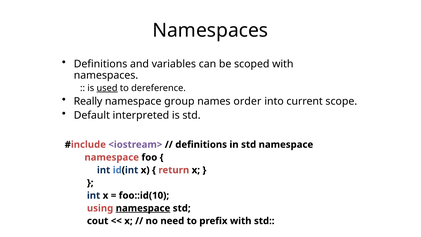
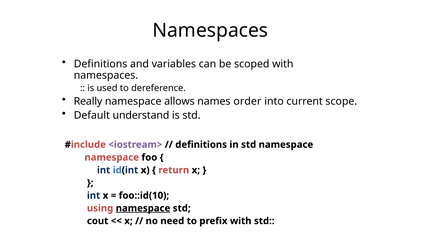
used underline: present -> none
group: group -> allows
interpreted: interpreted -> understand
